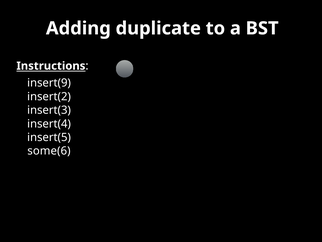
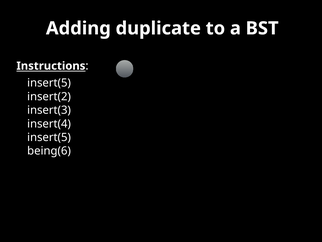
insert(9 at (49, 83): insert(9 -> insert(5
some(6: some(6 -> being(6
